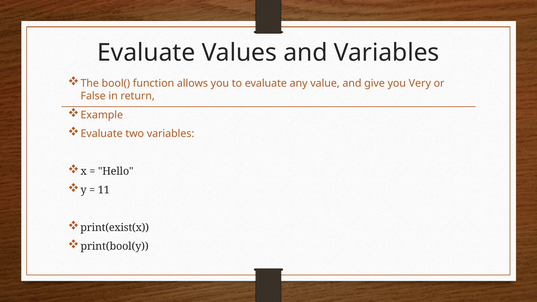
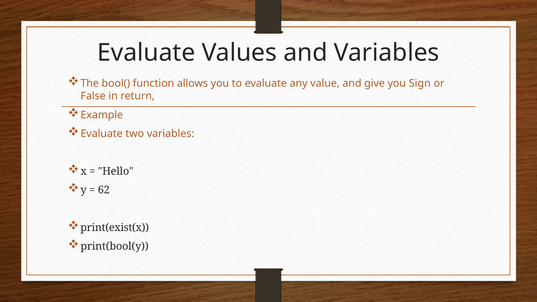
Very: Very -> Sign
11: 11 -> 62
